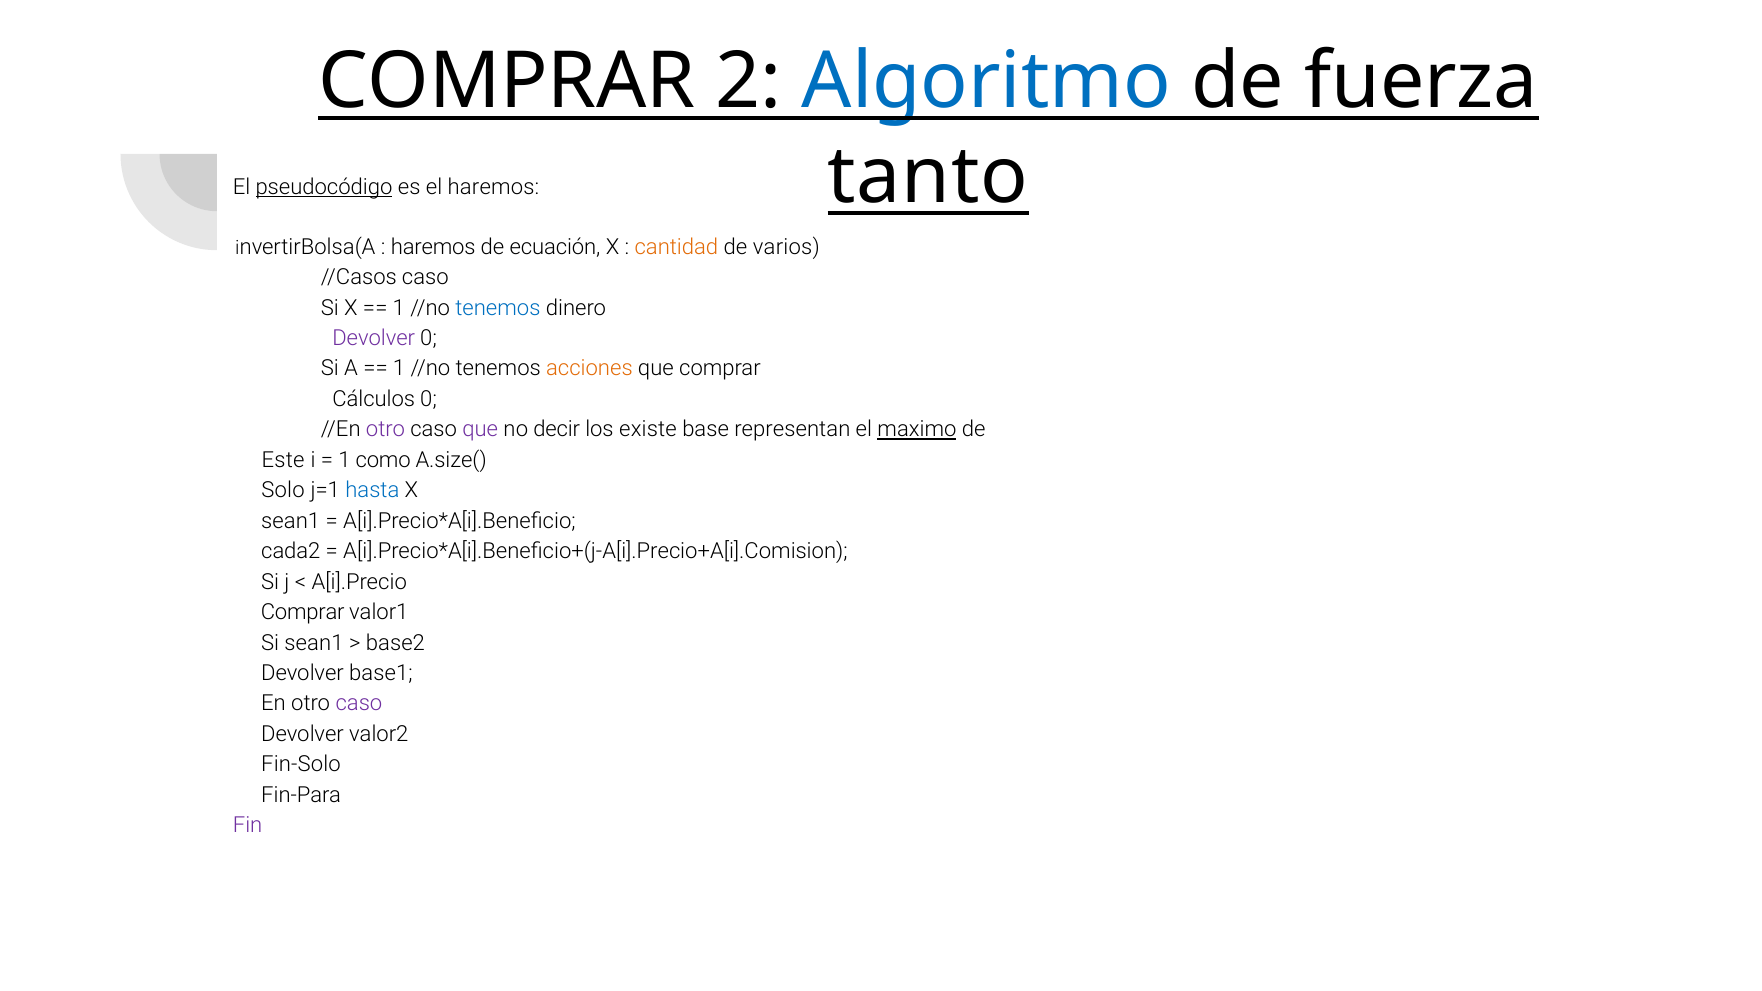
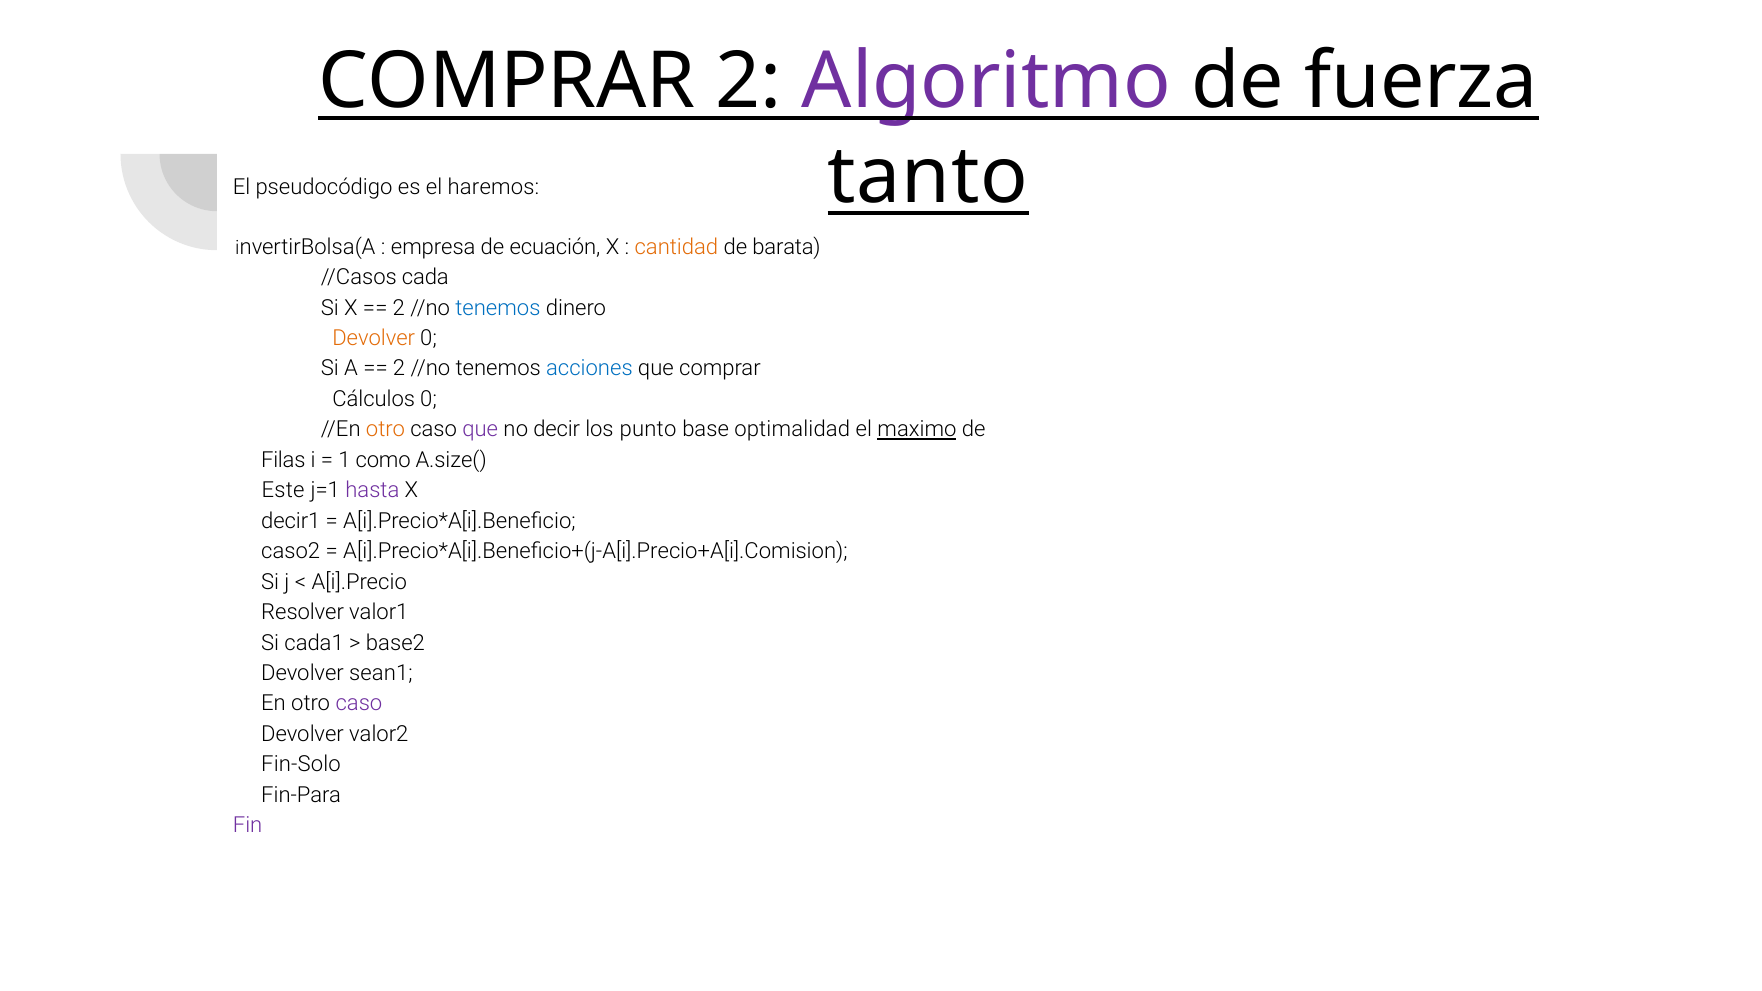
Algoritmo colour: blue -> purple
pseudocódigo underline: present -> none
haremos at (433, 247): haremos -> empresa
varios: varios -> barata
//Casos caso: caso -> cada
1 at (399, 308): 1 -> 2
Devolver at (374, 338) colour: purple -> orange
1 at (399, 369): 1 -> 2
acciones colour: orange -> blue
otro at (385, 430) colour: purple -> orange
existe: existe -> punto
representan: representan -> optimalidad
Este: Este -> Filas
Solo: Solo -> Este
hasta colour: blue -> purple
sean1 at (291, 521): sean1 -> decir1
cada2: cada2 -> caso2
Comprar at (303, 612): Comprar -> Resolver
Si sean1: sean1 -> cada1
base1: base1 -> sean1
